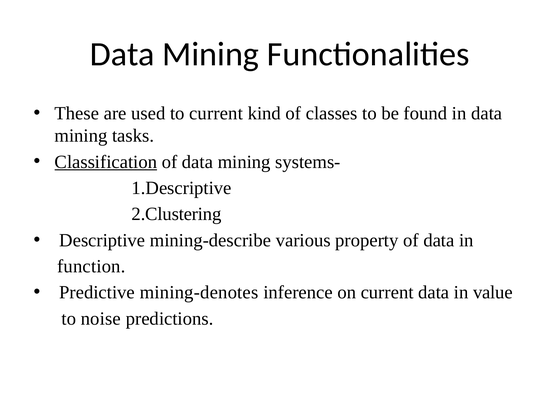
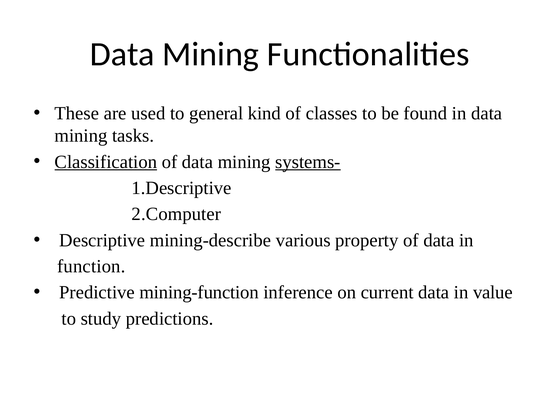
to current: current -> general
systems- underline: none -> present
2.Clustering: 2.Clustering -> 2.Computer
mining-denotes: mining-denotes -> mining-function
noise: noise -> study
